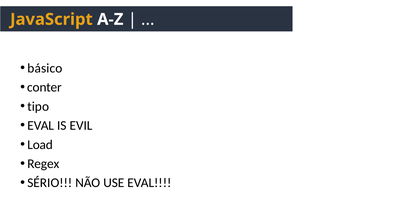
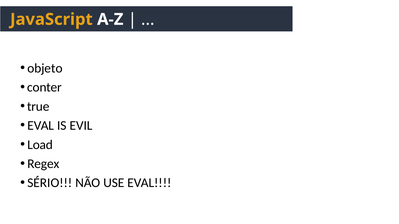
básico: básico -> objeto
tipo: tipo -> true
